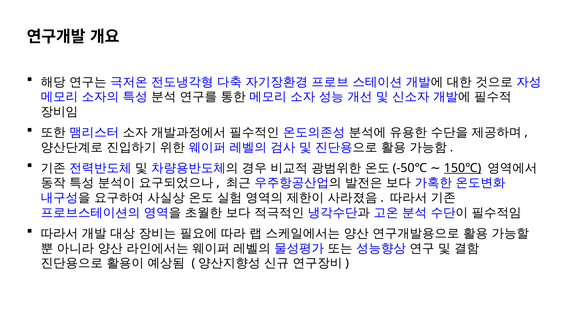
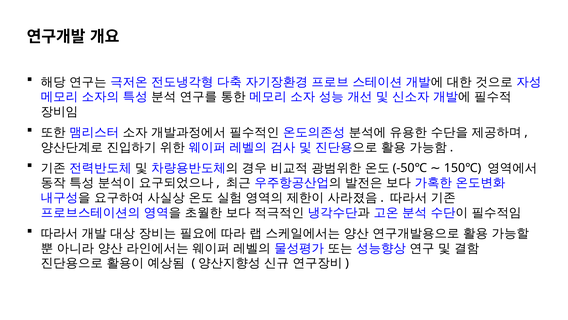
150℃ underline: present -> none
